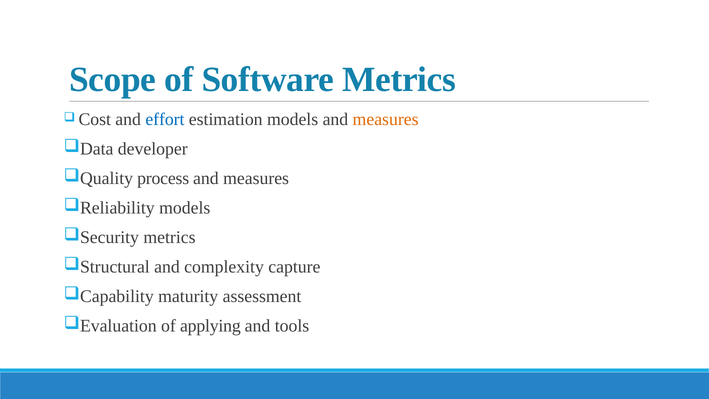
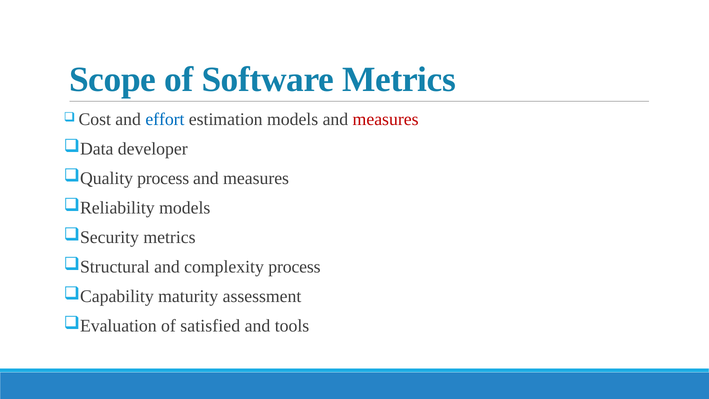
measures at (386, 119) colour: orange -> red
complexity capture: capture -> process
applying: applying -> satisfied
